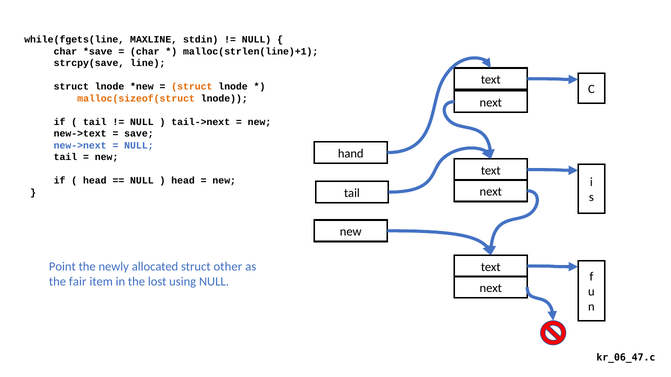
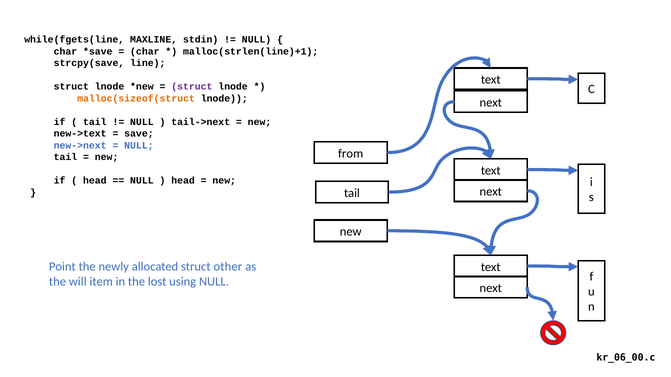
struct at (192, 87) colour: orange -> purple
hand: hand -> from
fair: fair -> will
kr_06_47.c: kr_06_47.c -> kr_06_00.c
